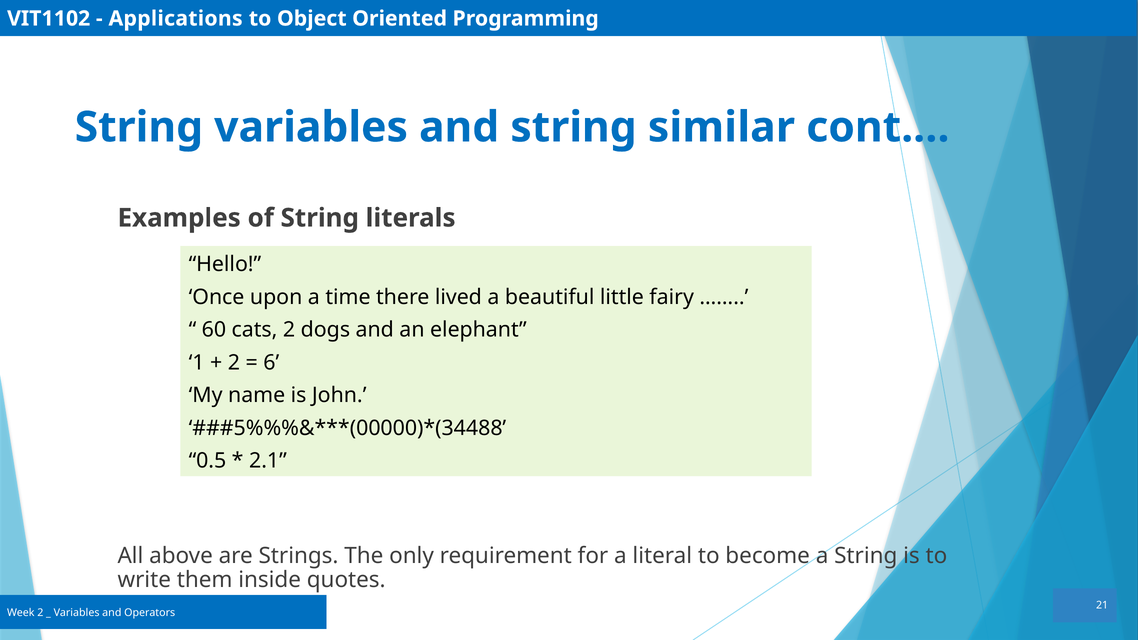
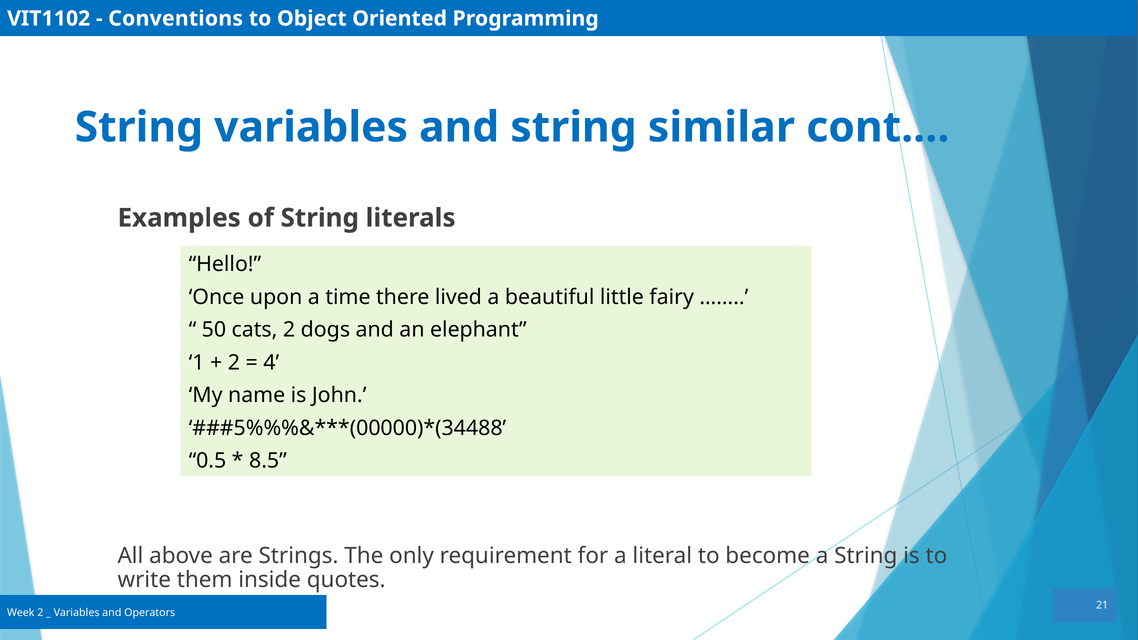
Applications: Applications -> Conventions
60: 60 -> 50
6: 6 -> 4
2.1: 2.1 -> 8.5
